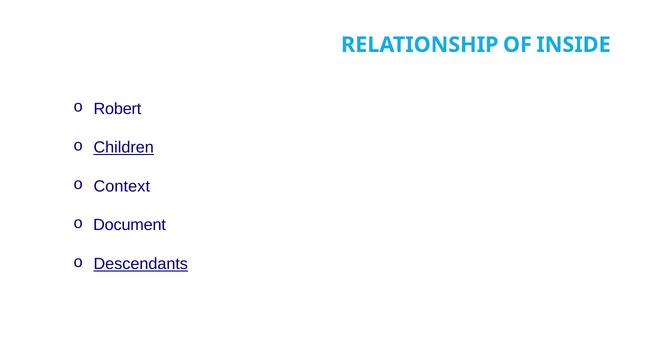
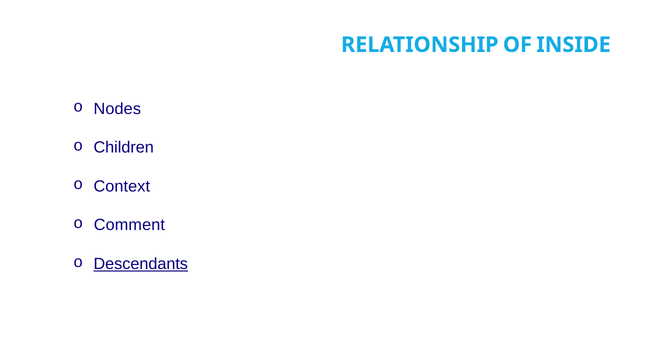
Robert: Robert -> Nodes
Children underline: present -> none
Document: Document -> Comment
